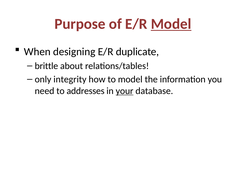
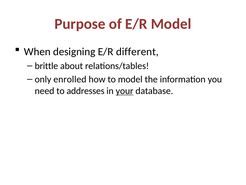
Model at (171, 24) underline: present -> none
duplicate: duplicate -> different
integrity: integrity -> enrolled
